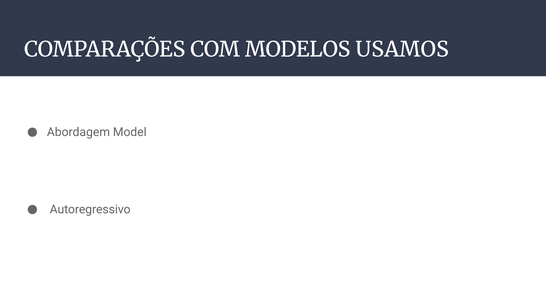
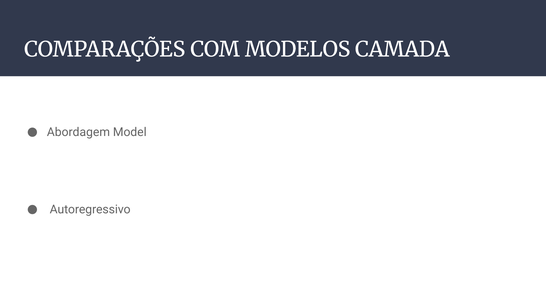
USAMOS: USAMOS -> CAMADA
